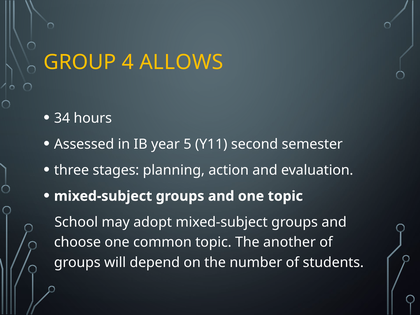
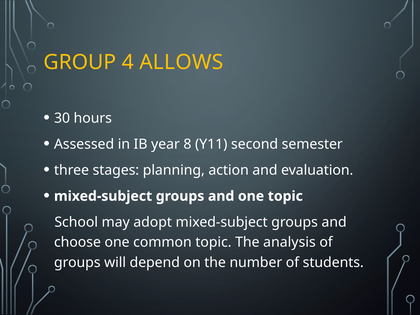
34: 34 -> 30
5: 5 -> 8
another: another -> analysis
